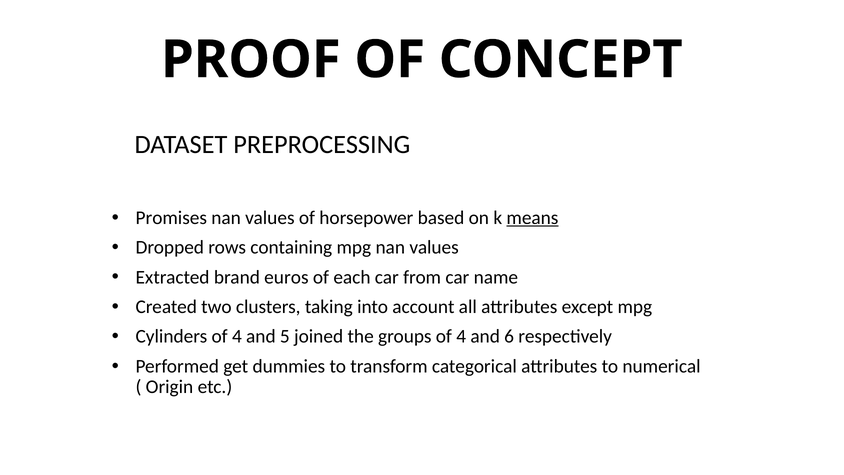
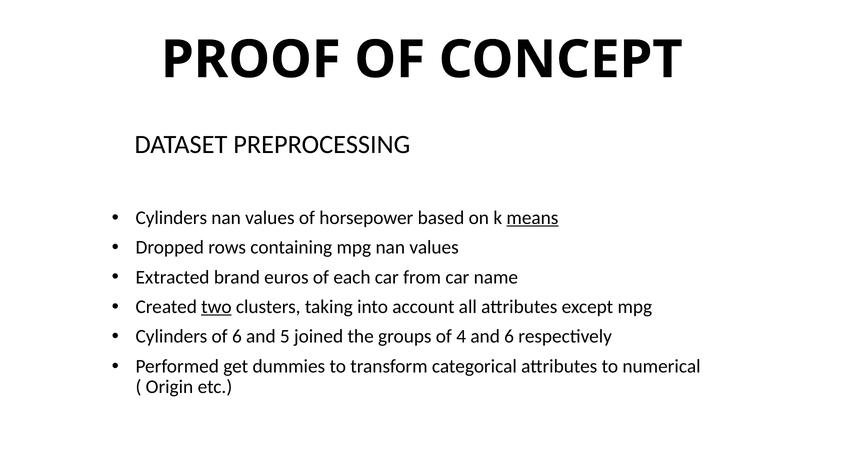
Promises at (171, 218): Promises -> Cylinders
two underline: none -> present
Cylinders of 4: 4 -> 6
